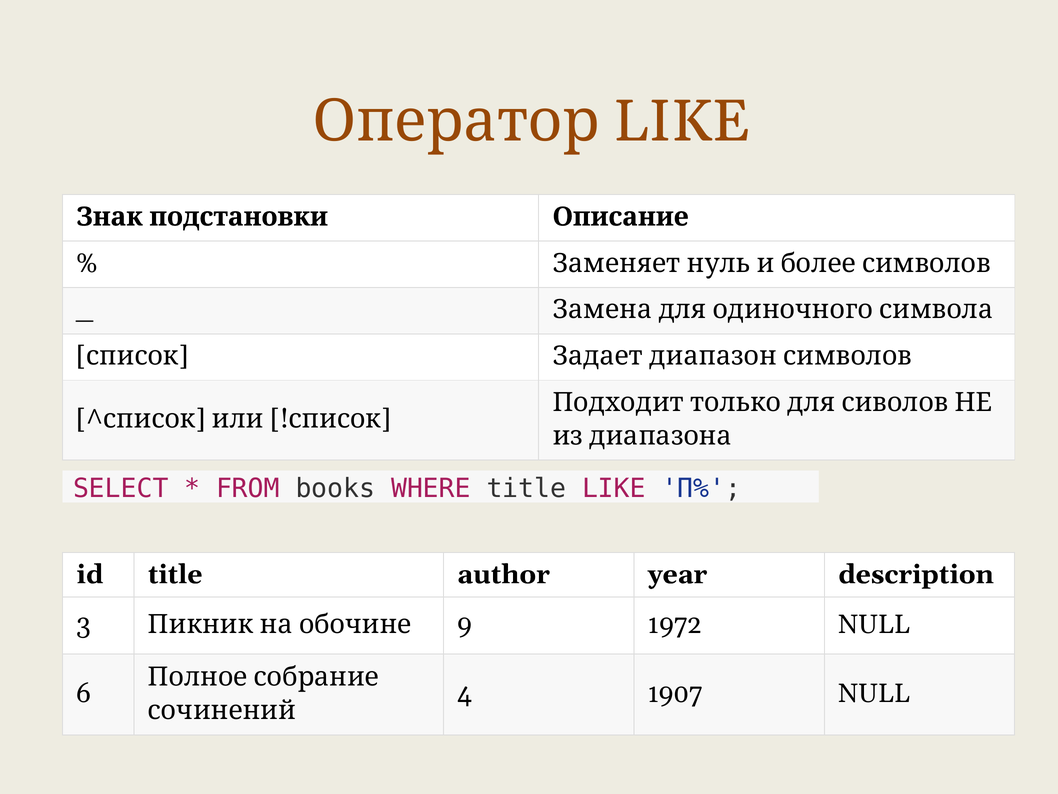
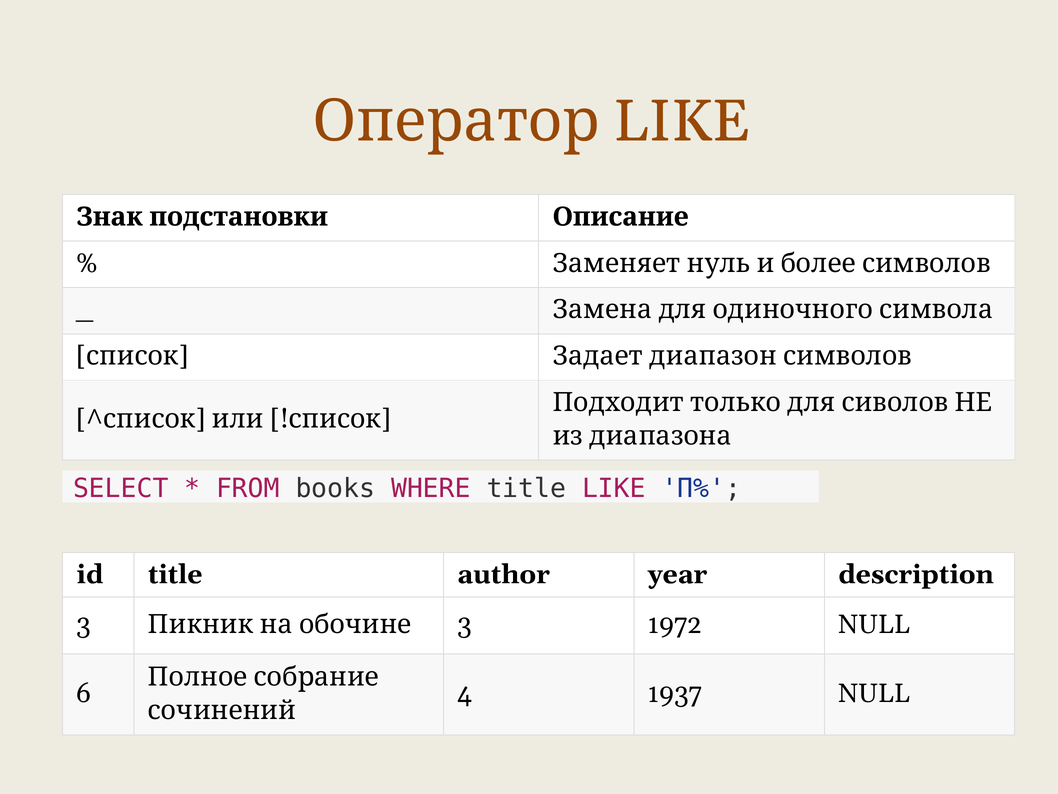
9 at (465, 624): 9 -> 3
1907: 1907 -> 1937
